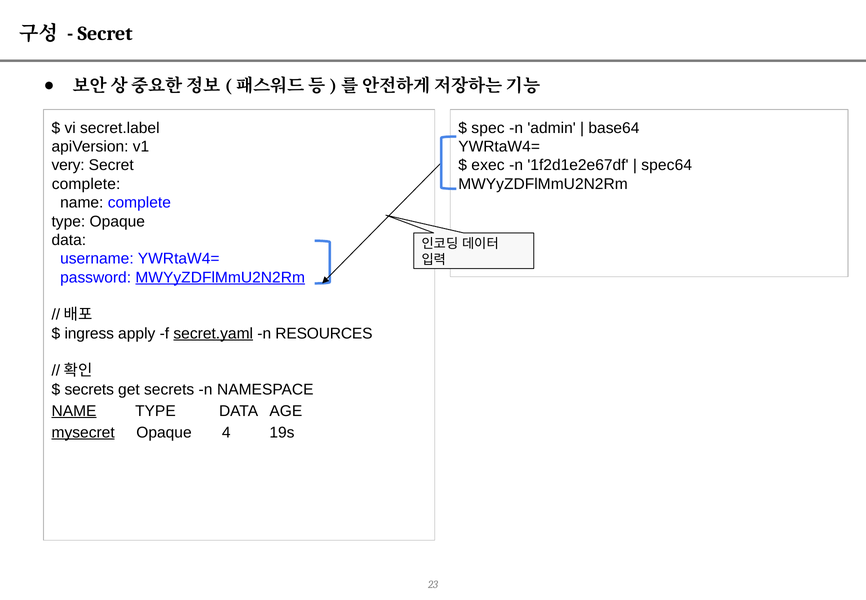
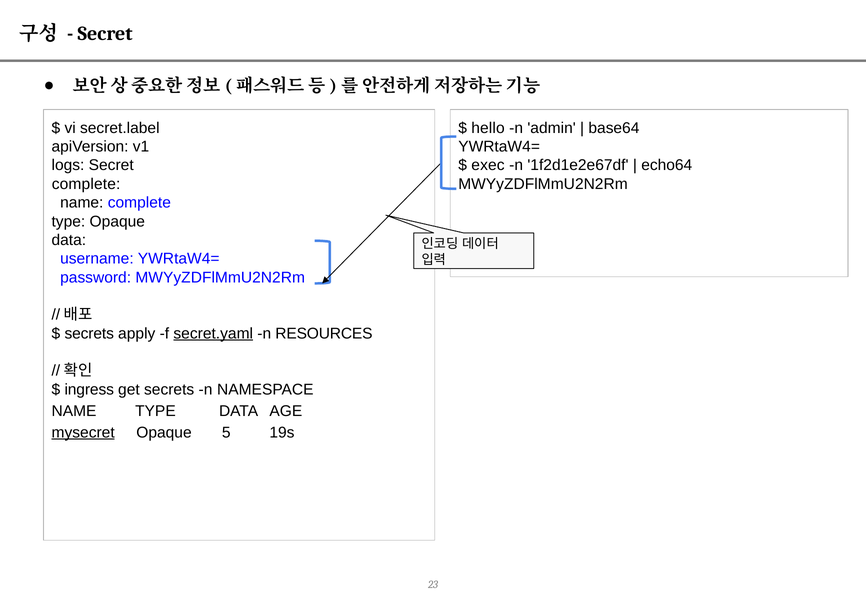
spec: spec -> hello
very: very -> logs
spec64: spec64 -> echo64
MWYyZDFlMmU2N2Rm at (220, 277) underline: present -> none
ingress at (89, 333): ingress -> secrets
secrets at (89, 389): secrets -> ingress
NAME at (74, 411) underline: present -> none
4: 4 -> 5
